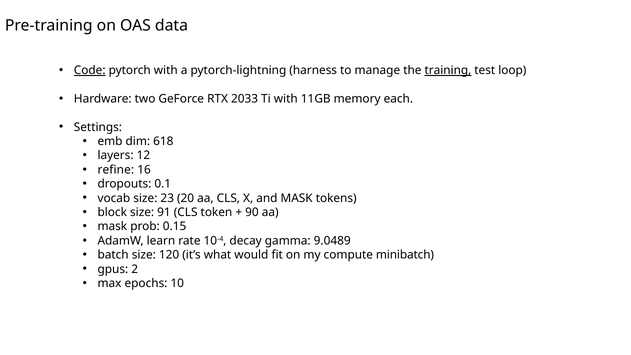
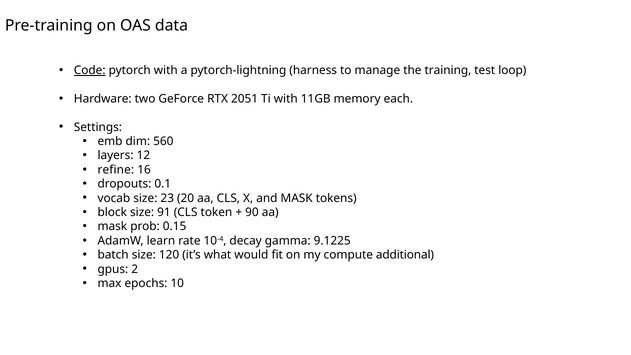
training underline: present -> none
2033: 2033 -> 2051
618: 618 -> 560
9.0489: 9.0489 -> 9.1225
minibatch: minibatch -> additional
